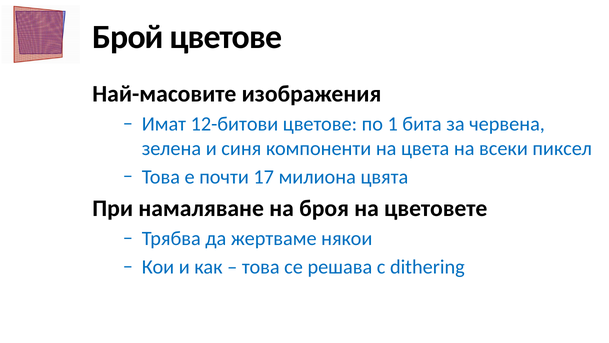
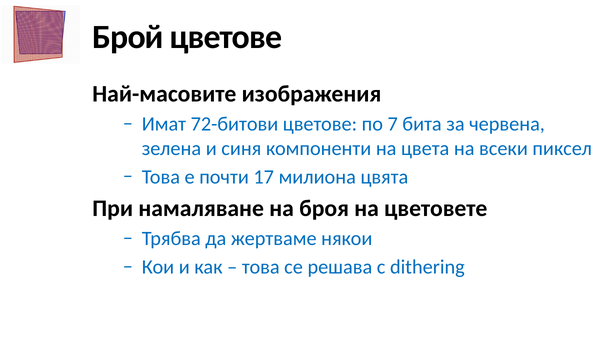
12-битови: 12-битови -> 72-битови
1: 1 -> 7
